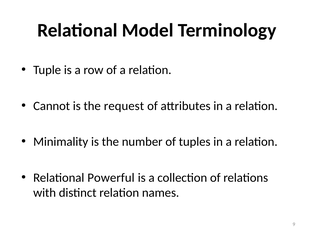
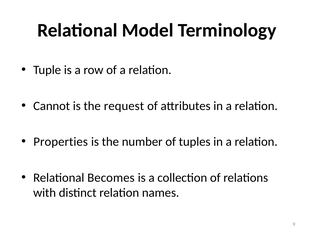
Minimality: Minimality -> Properties
Powerful: Powerful -> Becomes
